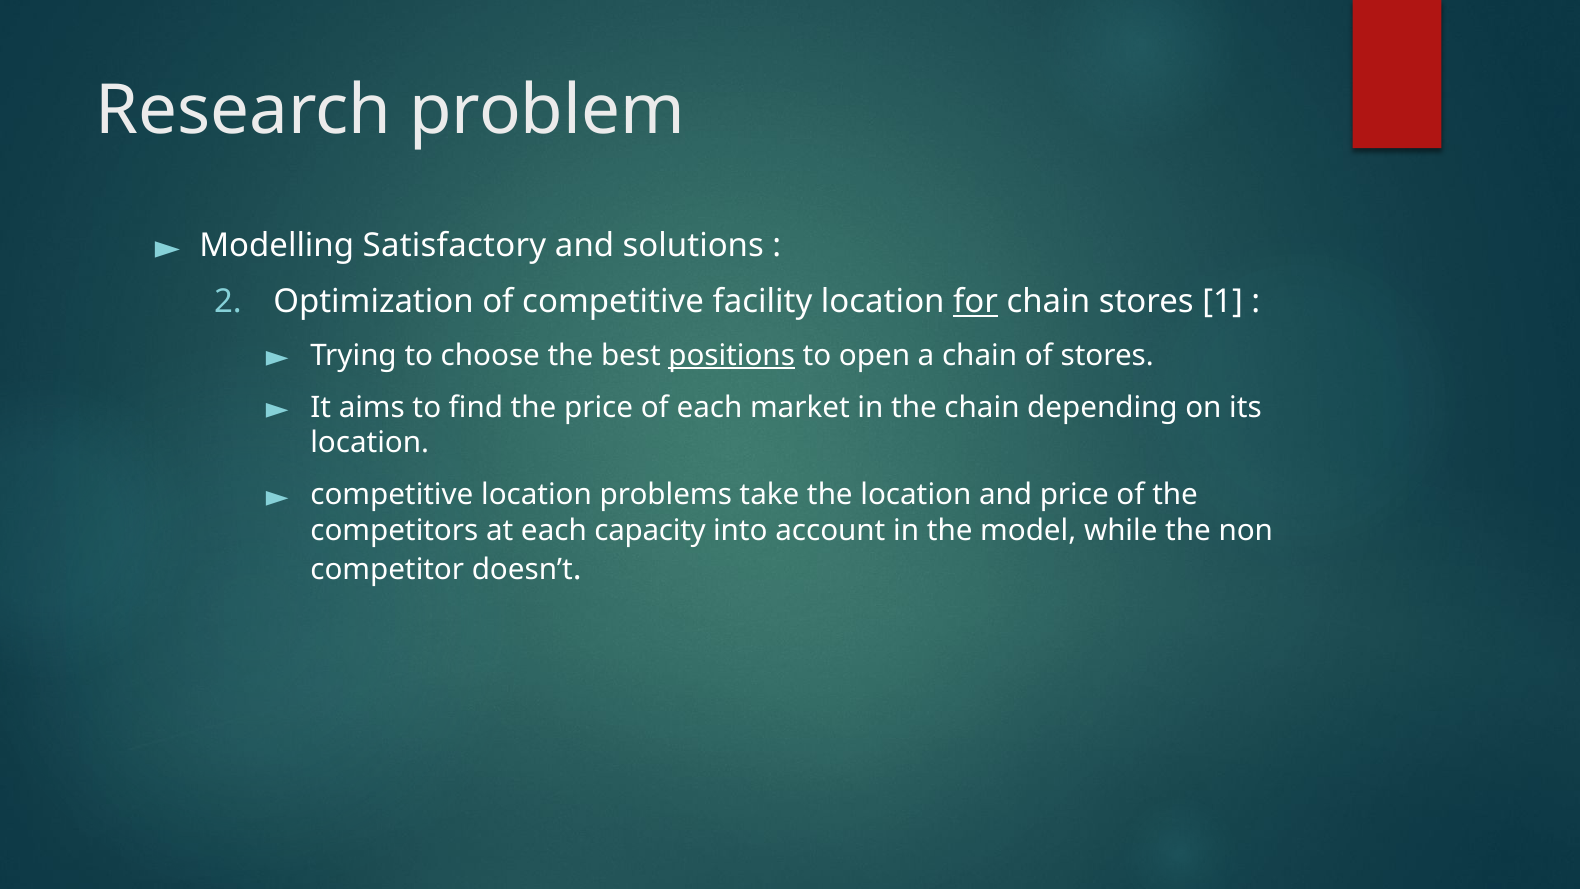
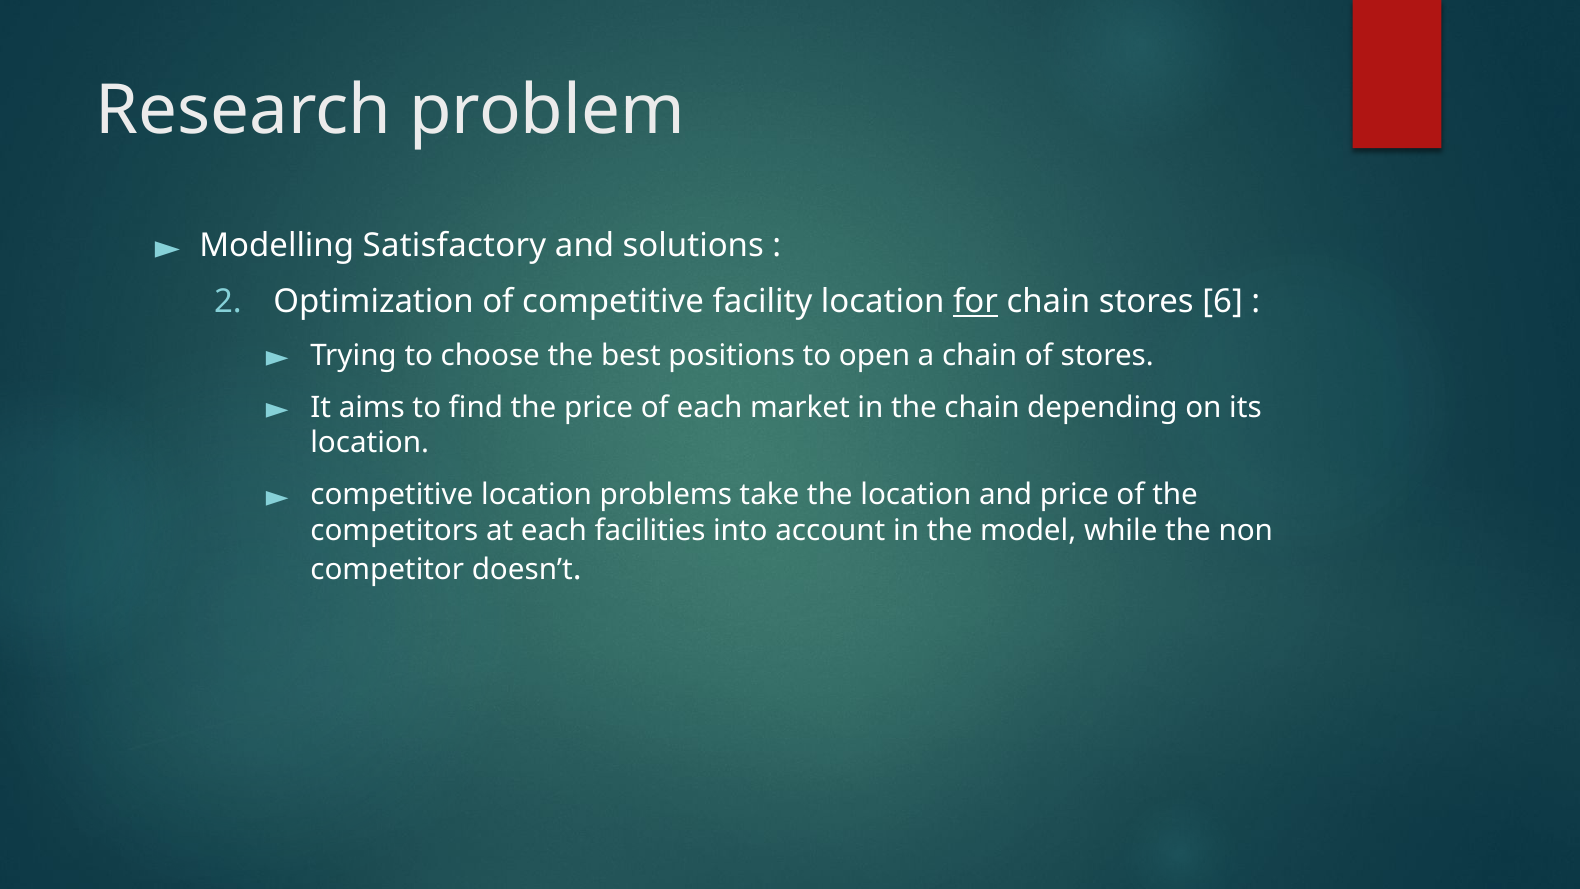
1: 1 -> 6
positions underline: present -> none
capacity: capacity -> facilities
